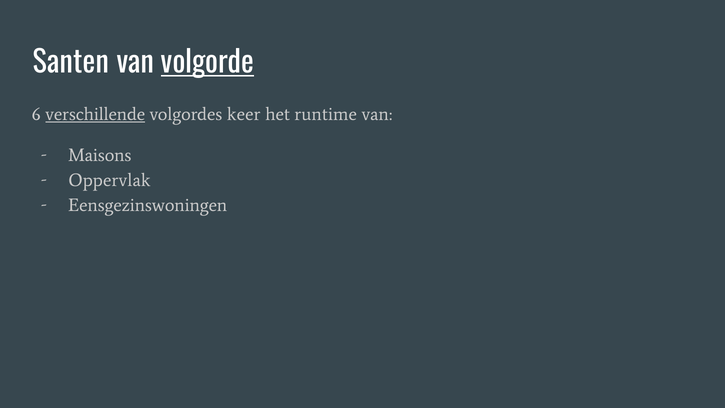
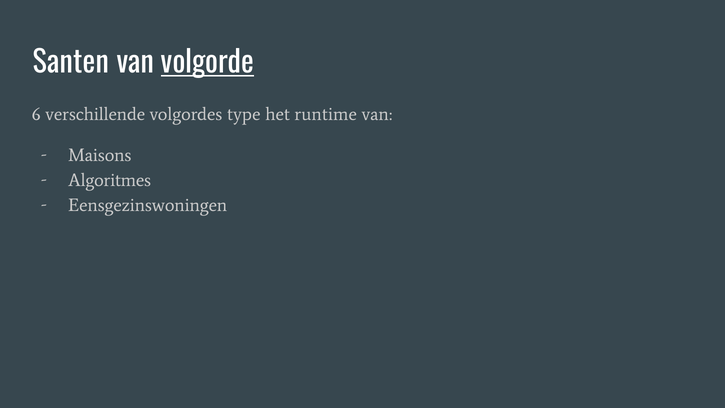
verschillende underline: present -> none
keer: keer -> type
Oppervlak: Oppervlak -> Algoritmes
